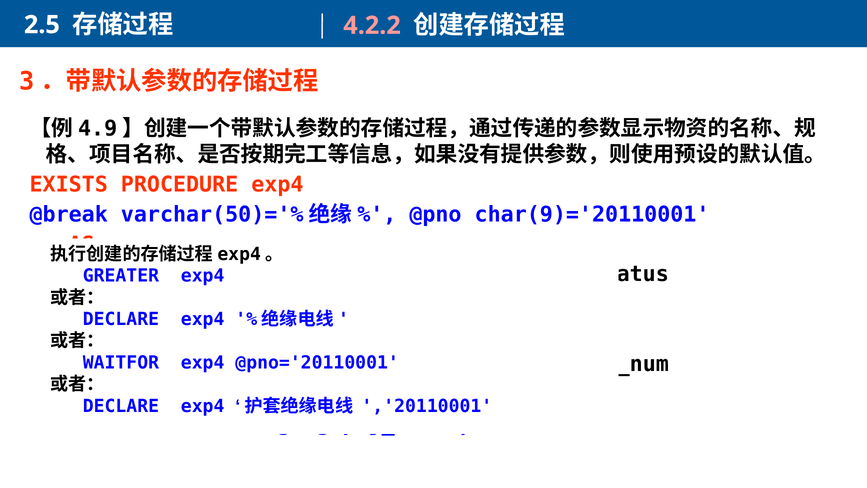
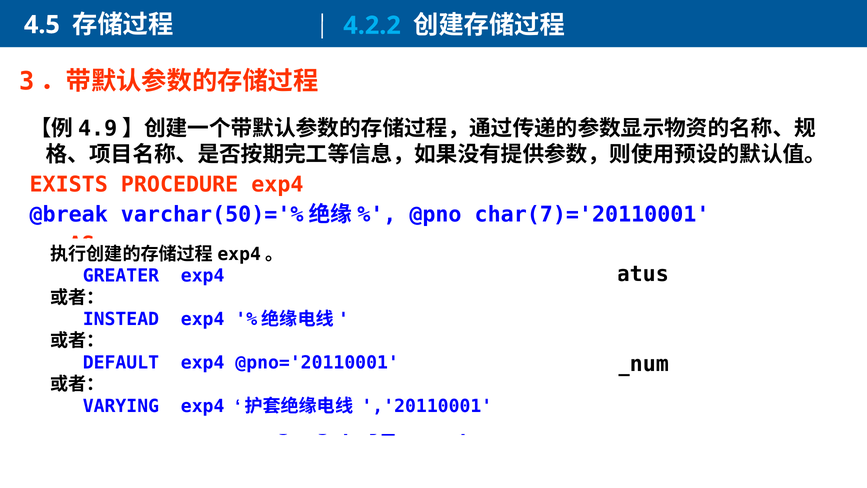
2.5: 2.5 -> 4.5
4.2.2 colour: pink -> light blue
char(9)='20110001: char(9)='20110001 -> char(7)='20110001
DECLARE at (121, 319): DECLARE -> INSTEAD
WAITFOR: WAITFOR -> DEFAULT
DECLARE at (121, 406): DECLARE -> VARYING
